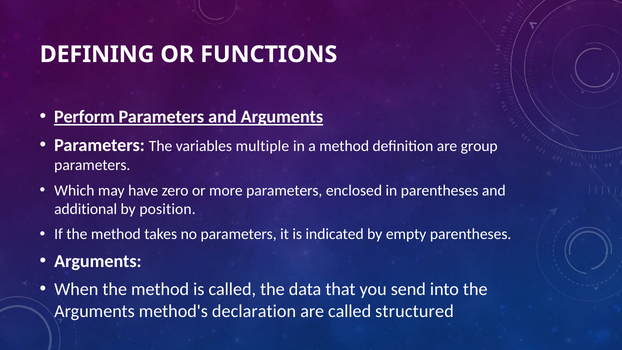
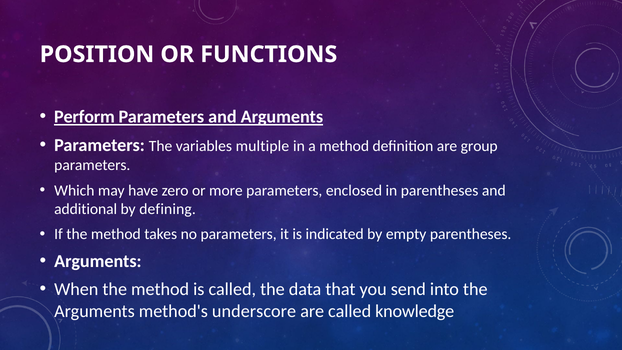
DEFINING: DEFINING -> POSITION
position: position -> defining
declaration: declaration -> underscore
structured: structured -> knowledge
